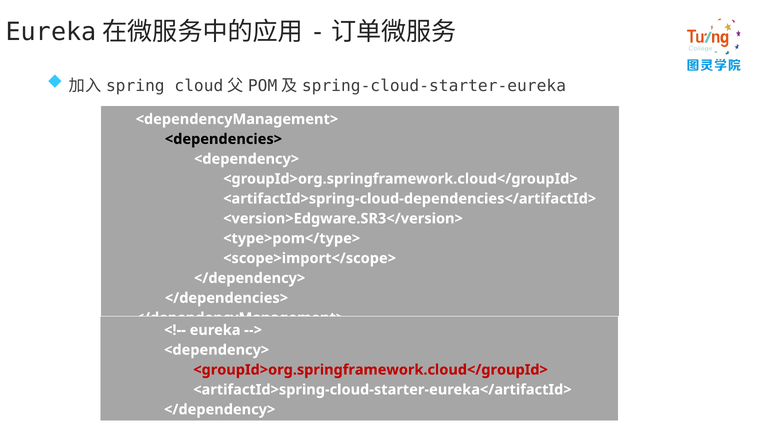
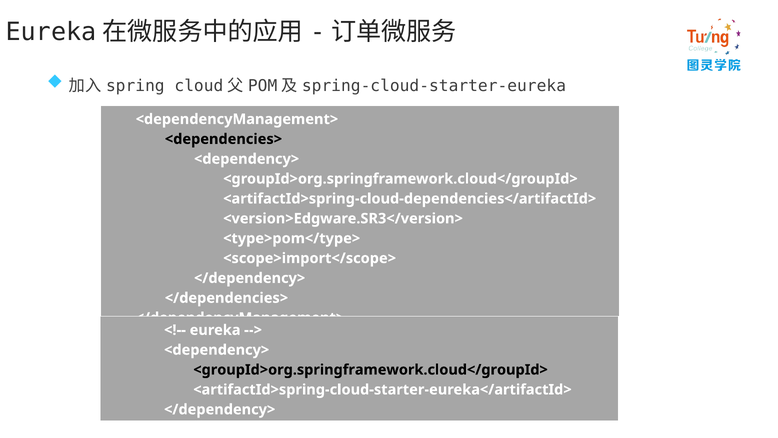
<groupId>org.springframework.cloud</groupId> at (371, 369) colour: red -> black
